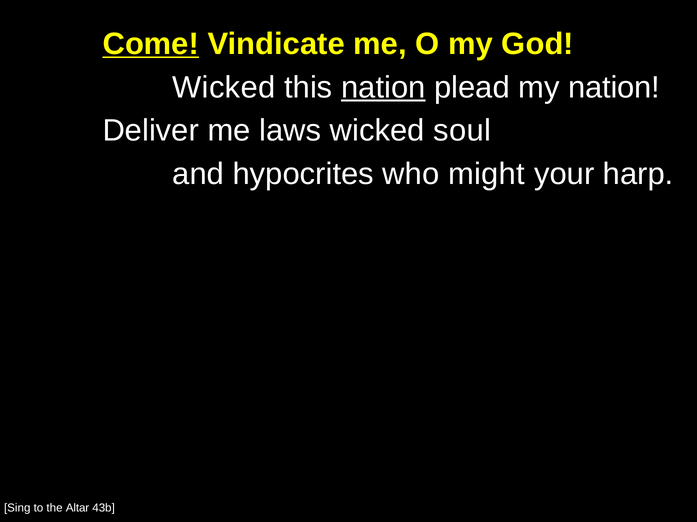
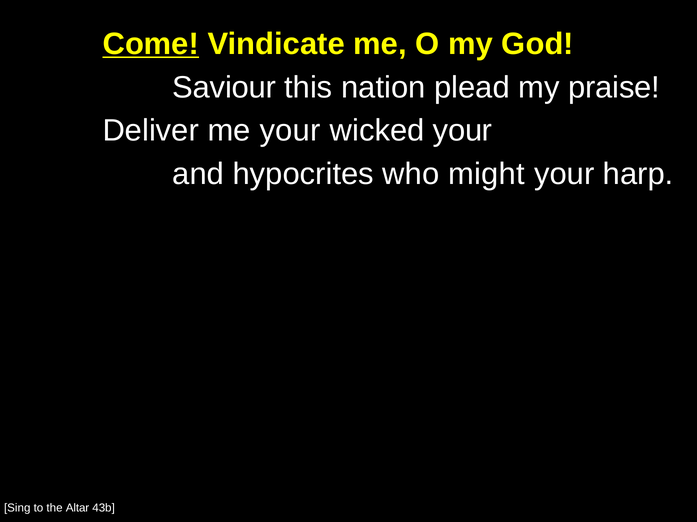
Wicked at (224, 87): Wicked -> Saviour
nation at (383, 87) underline: present -> none
my nation: nation -> praise
me laws: laws -> your
wicked soul: soul -> your
